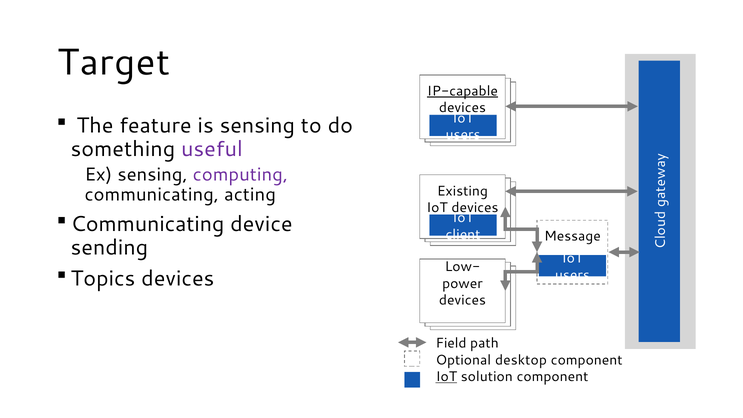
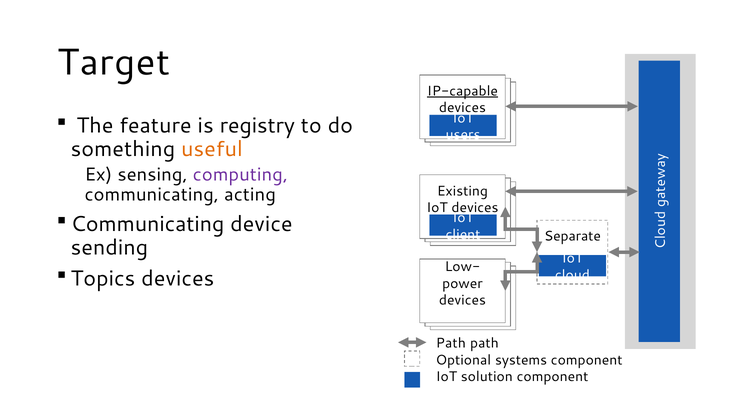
is sensing: sensing -> registry
useful colour: purple -> orange
Message: Message -> Separate
users at (572, 275): users -> cloud
Field at (451, 343): Field -> Path
desktop: desktop -> systems
IoT at (446, 377) underline: present -> none
